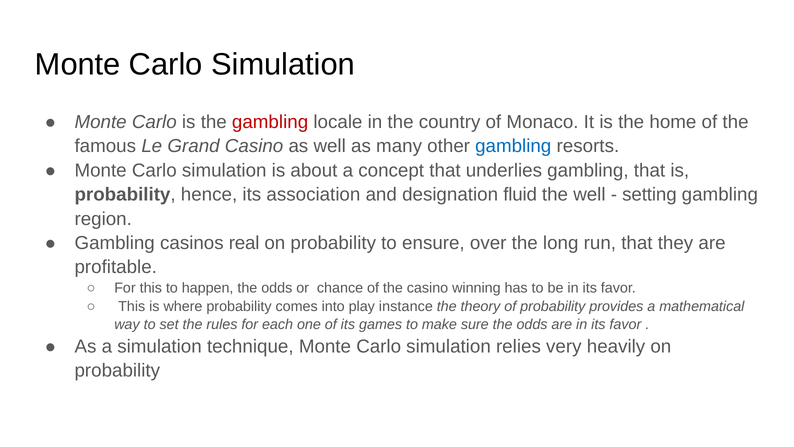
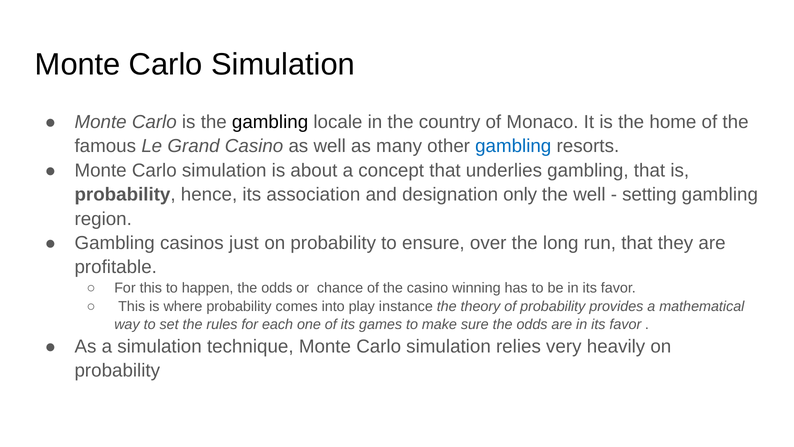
gambling at (270, 122) colour: red -> black
fluid: fluid -> only
real: real -> just
